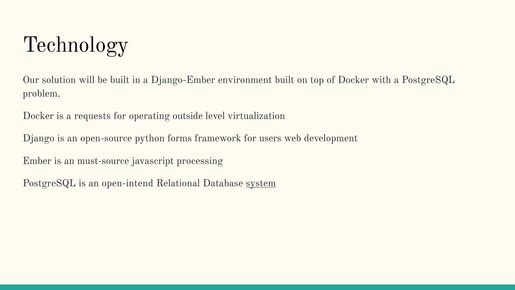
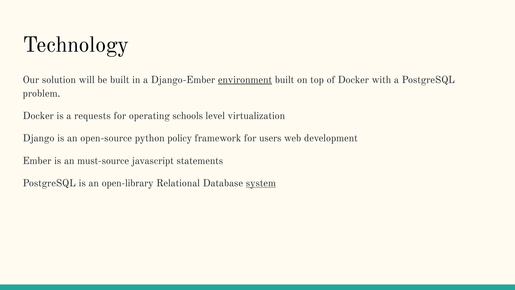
environment underline: none -> present
outside: outside -> schools
forms: forms -> policy
processing: processing -> statements
open-intend: open-intend -> open-library
